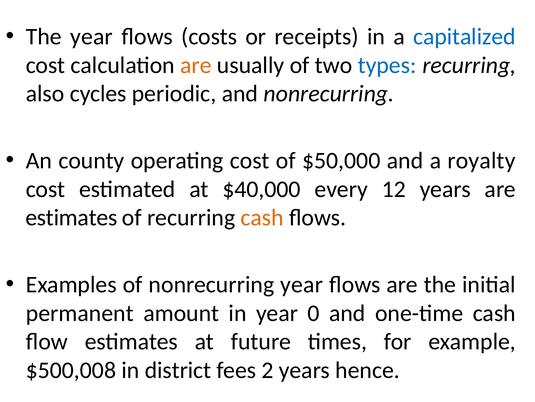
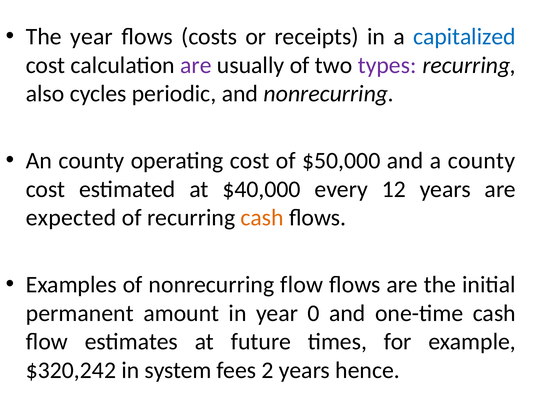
are at (196, 65) colour: orange -> purple
types colour: blue -> purple
a royalty: royalty -> county
estimates at (71, 217): estimates -> expected
nonrecurring year: year -> flow
$500,008: $500,008 -> $320,242
district: district -> system
